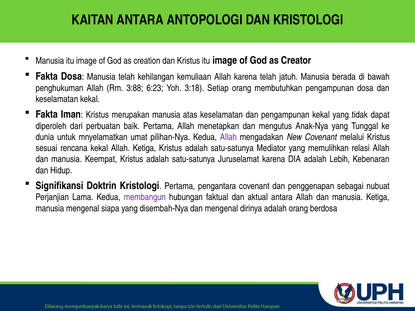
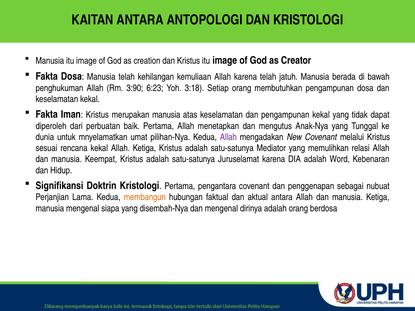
3:88: 3:88 -> 3:90
Lebih: Lebih -> Word
membangun colour: purple -> orange
